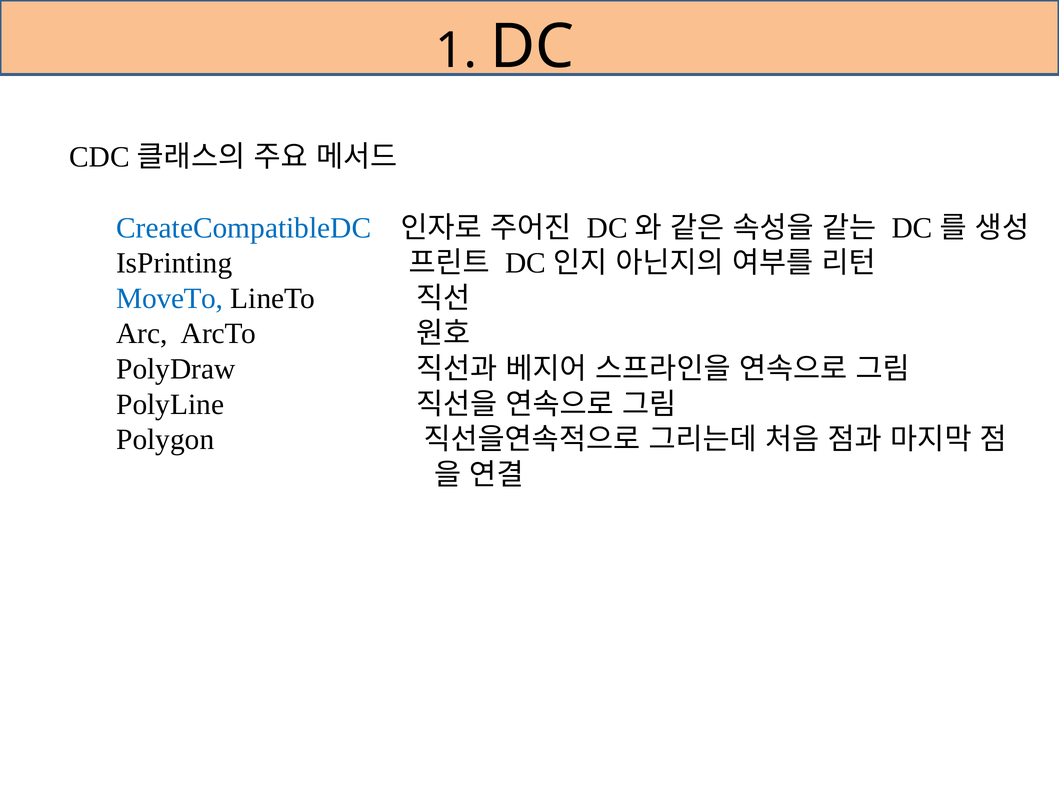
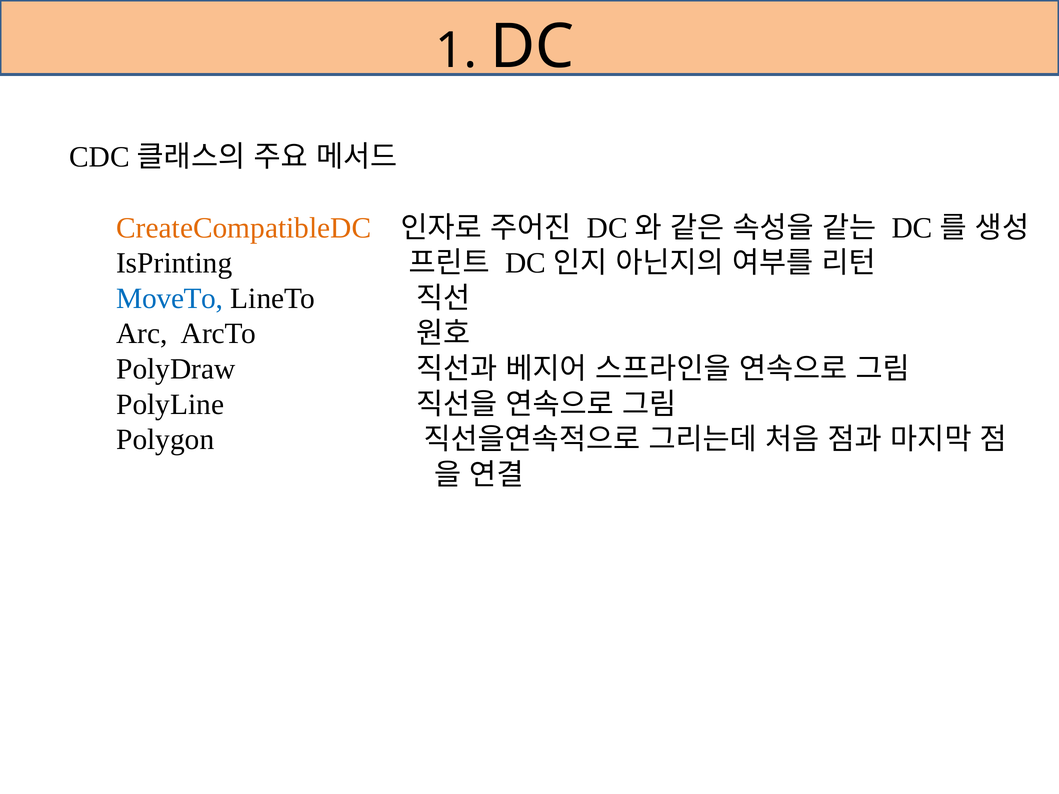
CreateCompatibleDC colour: blue -> orange
